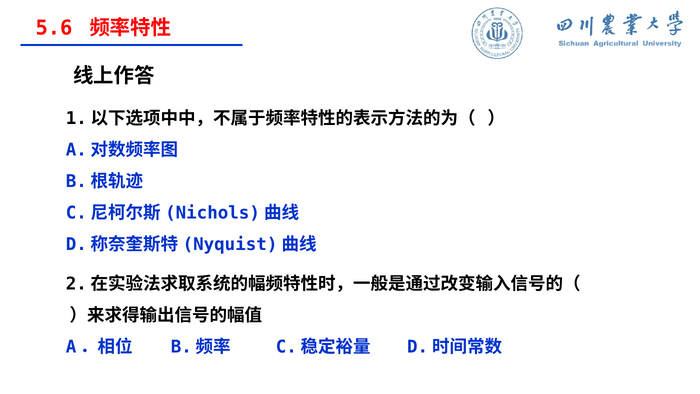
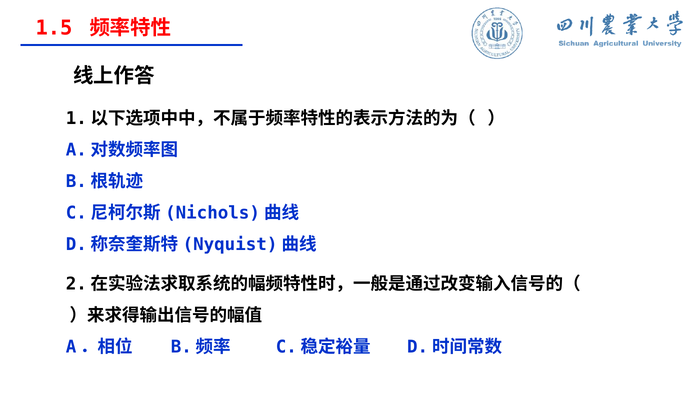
5.6: 5.6 -> 1.5
